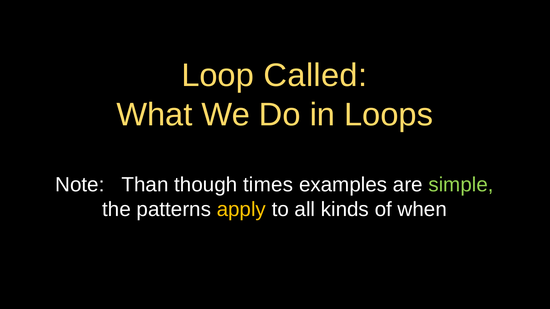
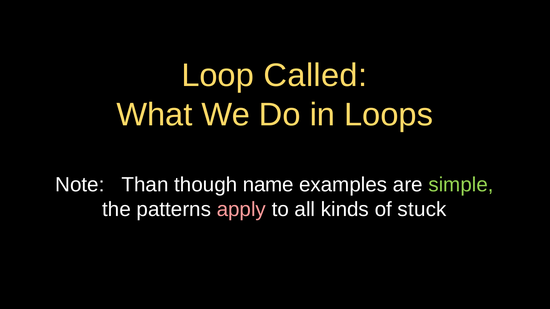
times: times -> name
apply colour: yellow -> pink
when: when -> stuck
